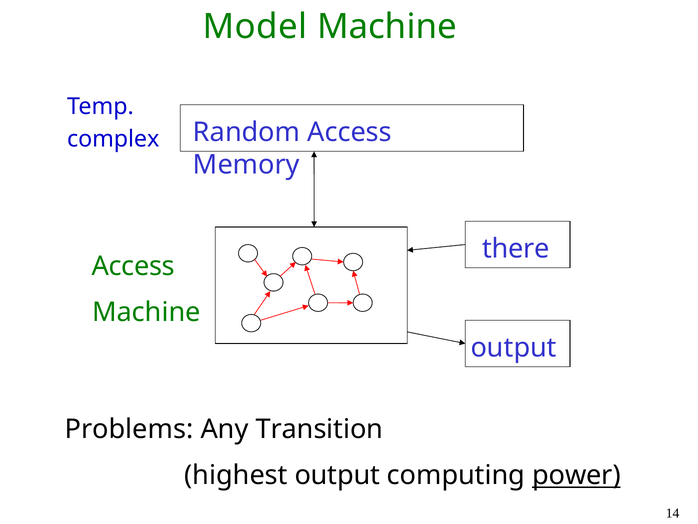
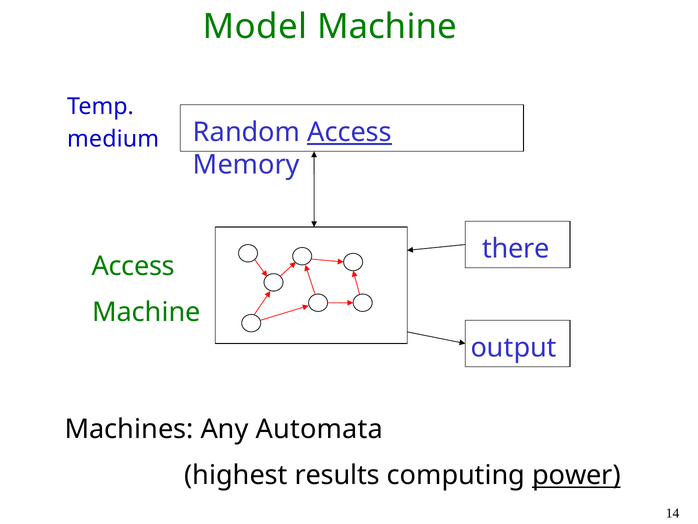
Access at (350, 132) underline: none -> present
complex: complex -> medium
Problems: Problems -> Machines
Transition: Transition -> Automata
highest output: output -> results
